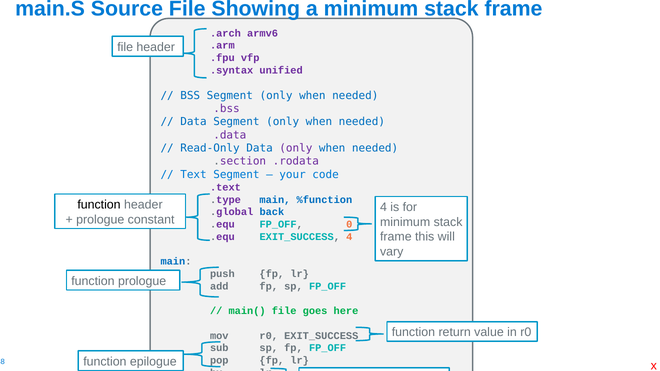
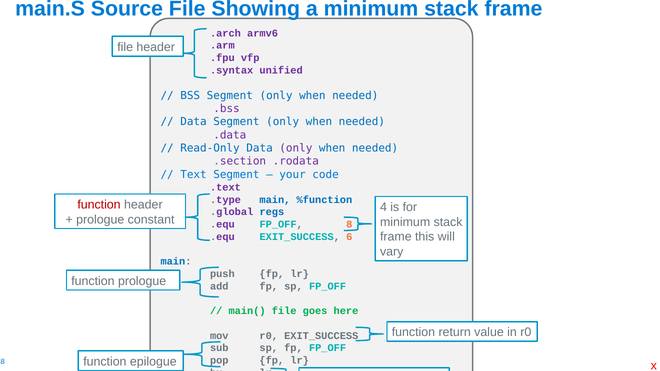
function at (99, 205) colour: black -> red
back: back -> regs
0: 0 -> 8
EXIT_SUCCESS 4: 4 -> 6
